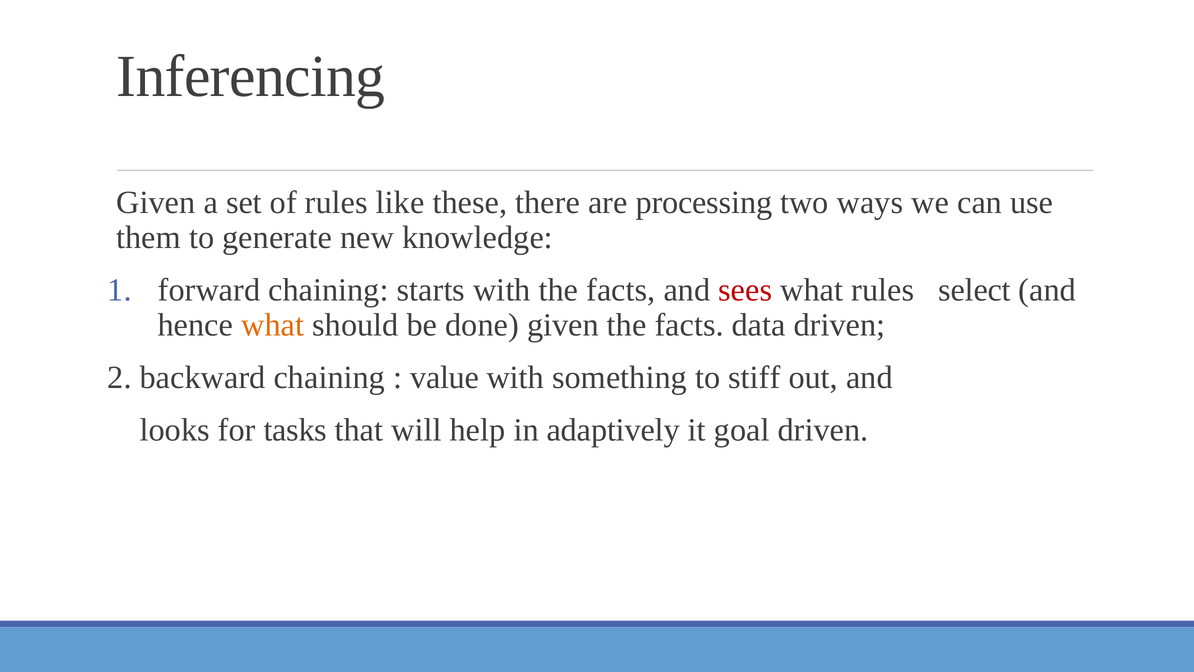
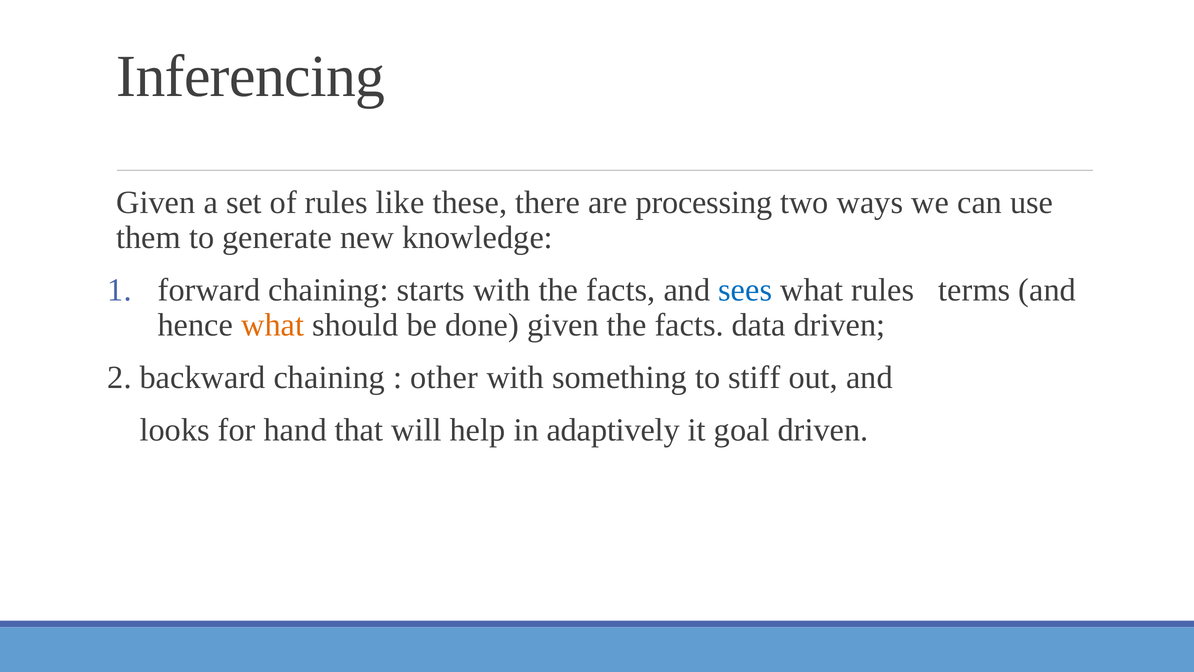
sees colour: red -> blue
select: select -> terms
value: value -> other
tasks: tasks -> hand
